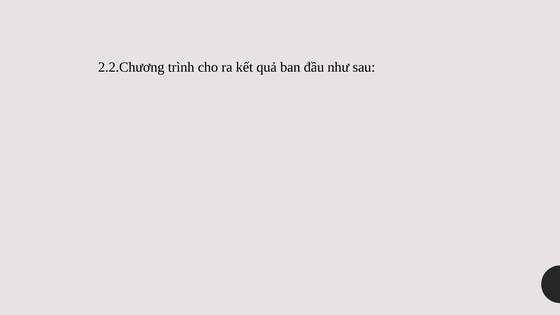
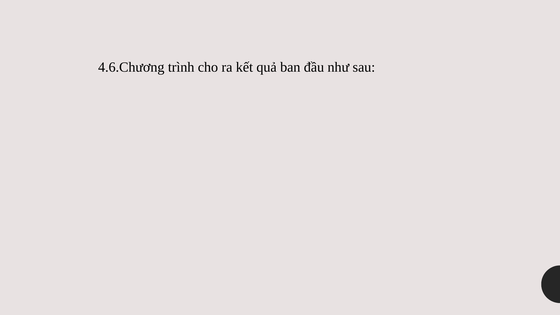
2.2.Chương: 2.2.Chương -> 4.6.Chương
